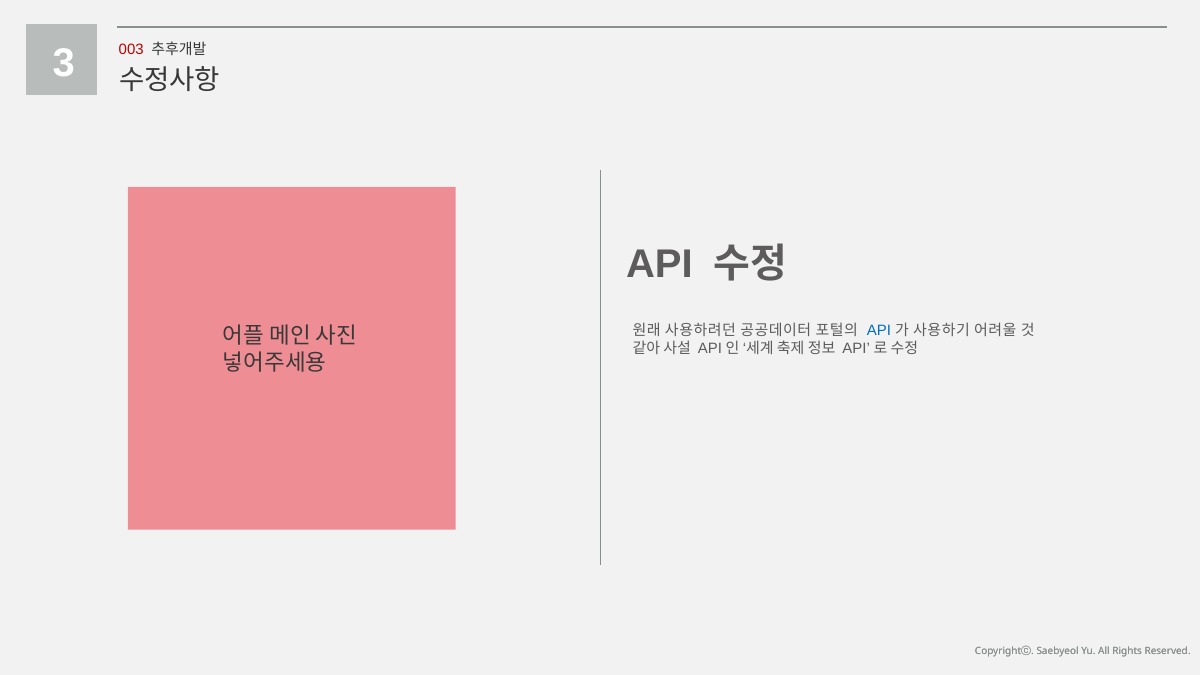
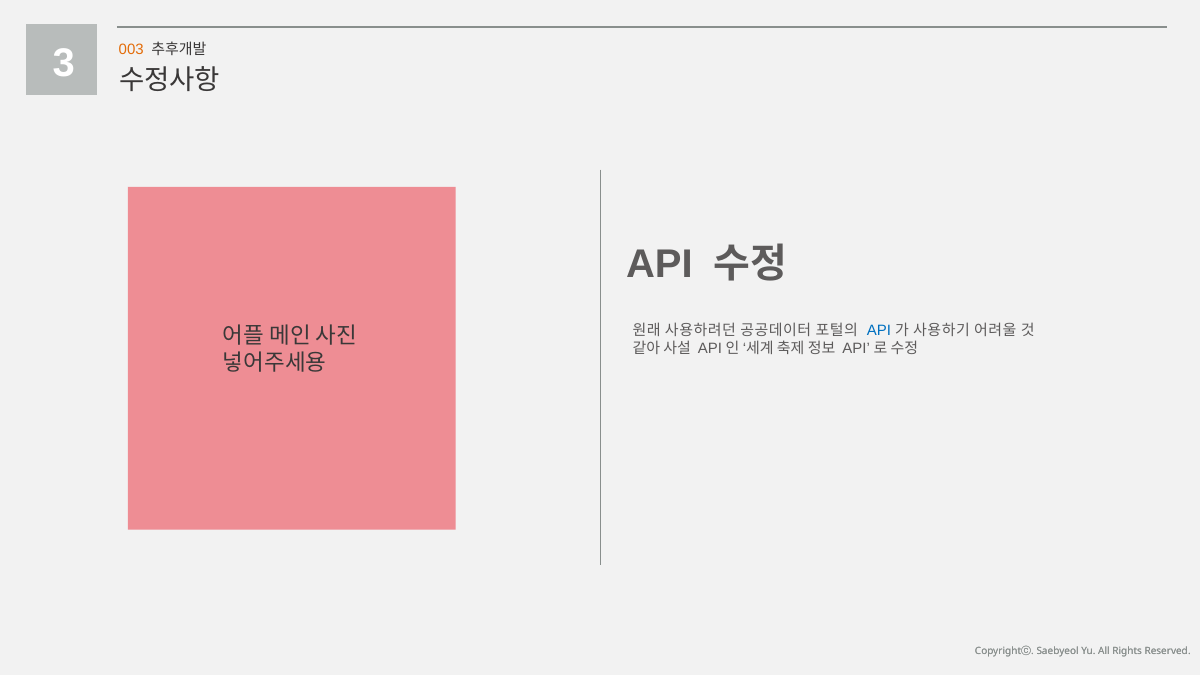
003 colour: red -> orange
